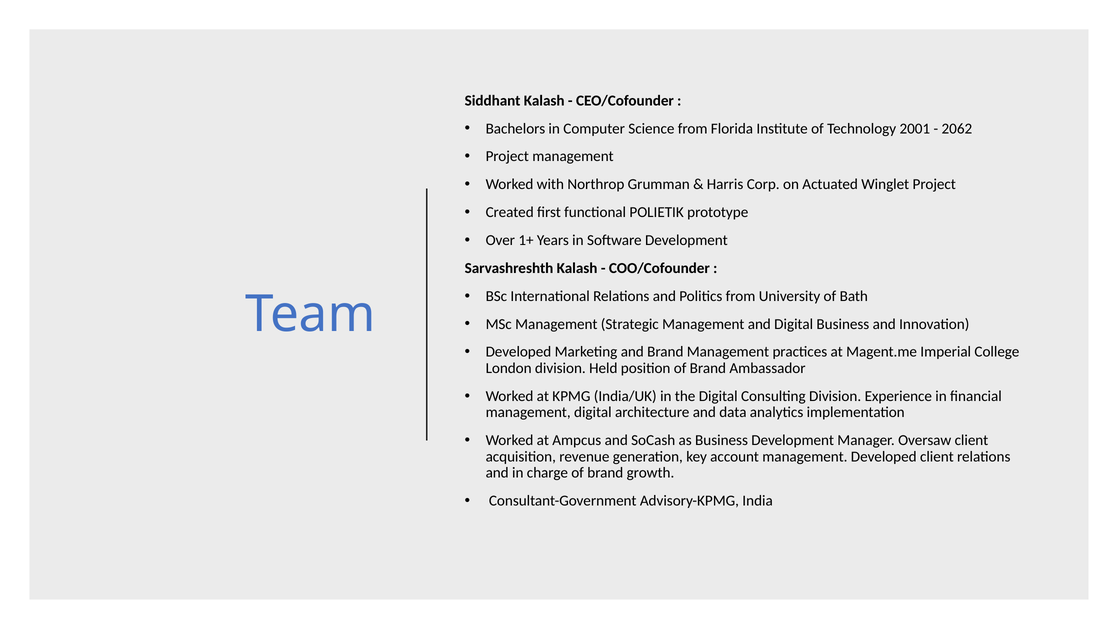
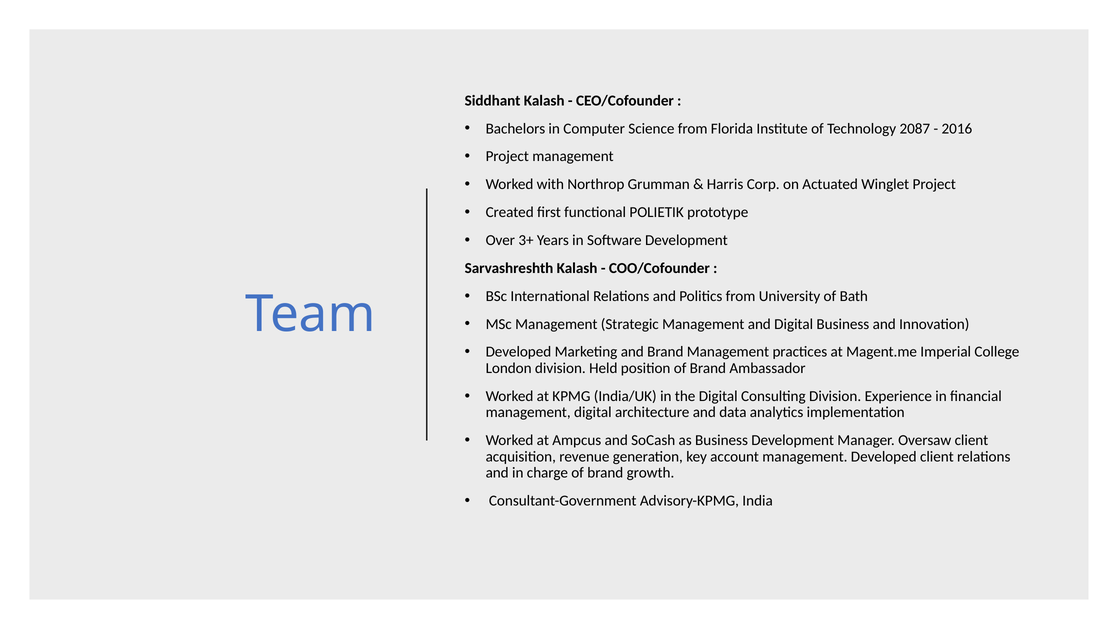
2001: 2001 -> 2087
2062: 2062 -> 2016
1+: 1+ -> 3+
